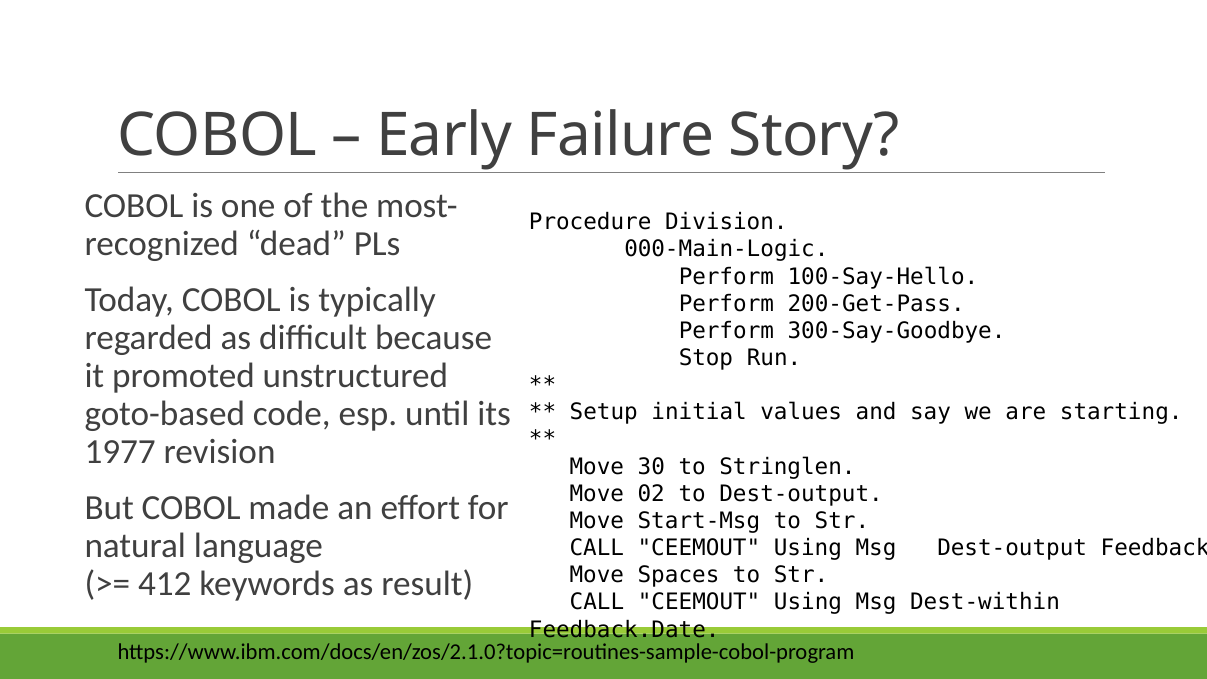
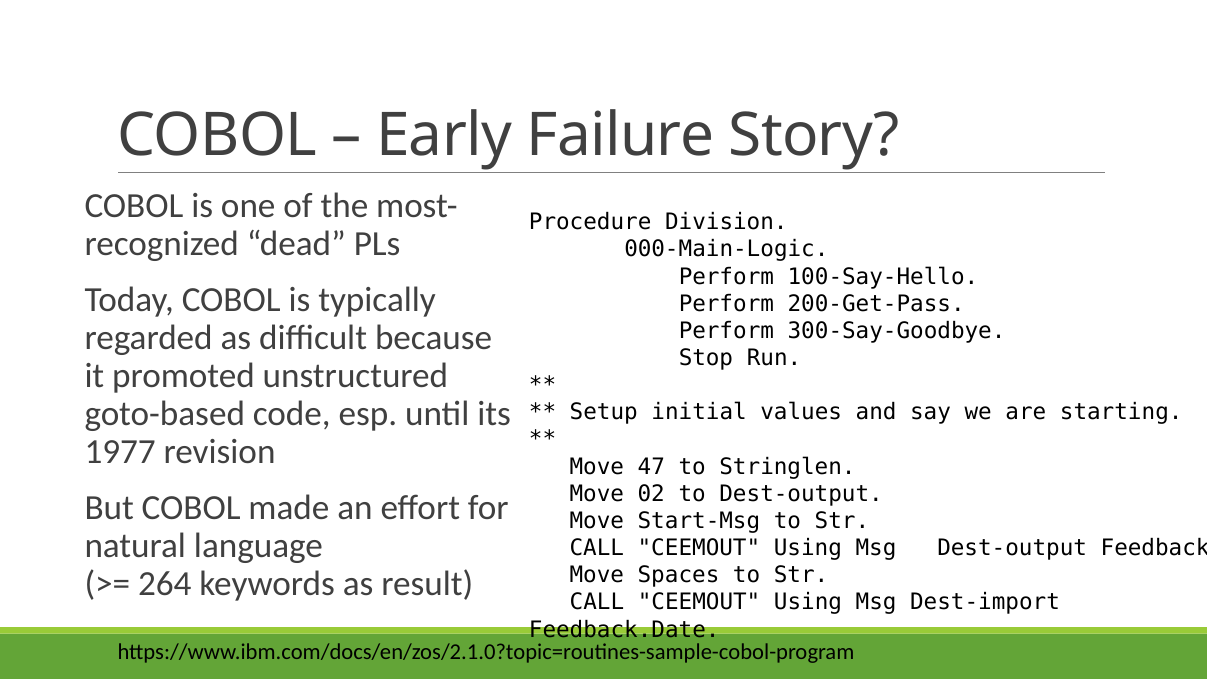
30: 30 -> 47
412: 412 -> 264
Dest-within: Dest-within -> Dest-import
